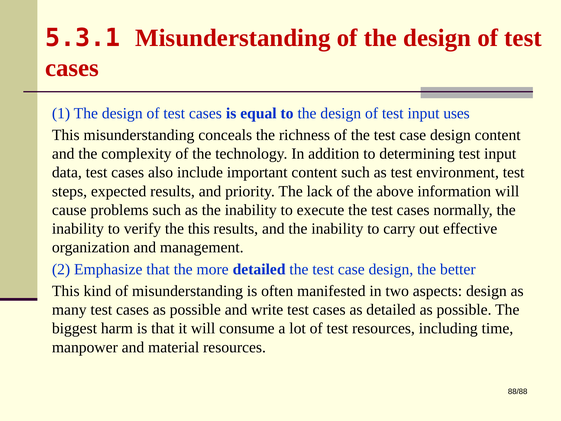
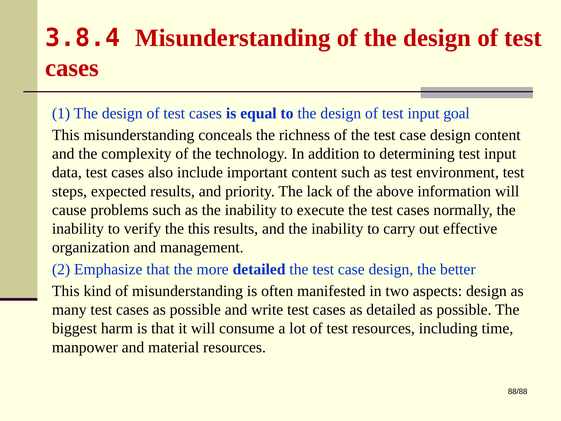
5.3.1: 5.3.1 -> 3.8.4
uses: uses -> goal
